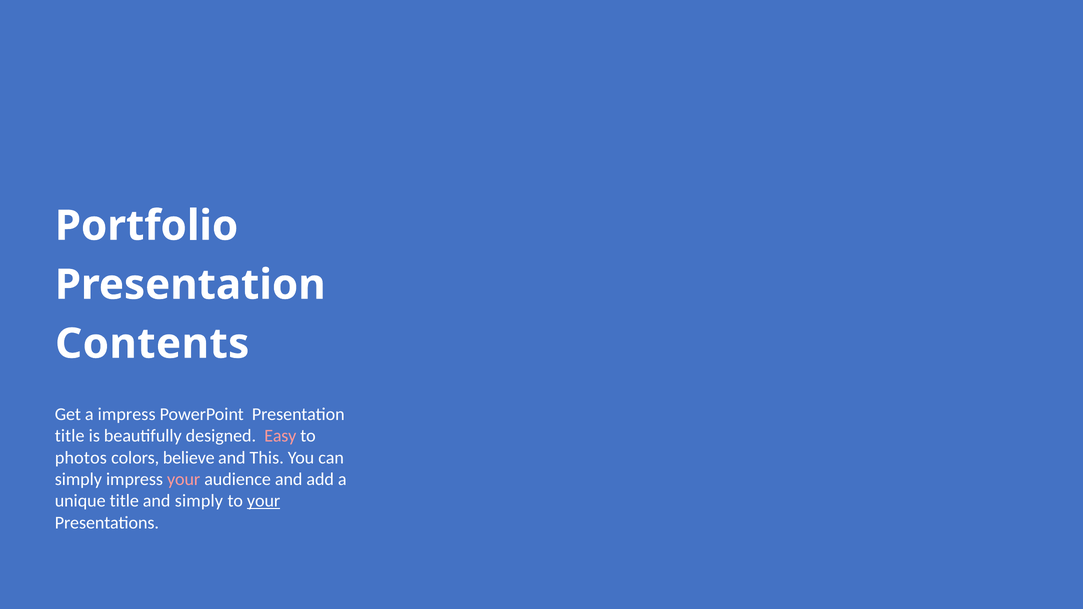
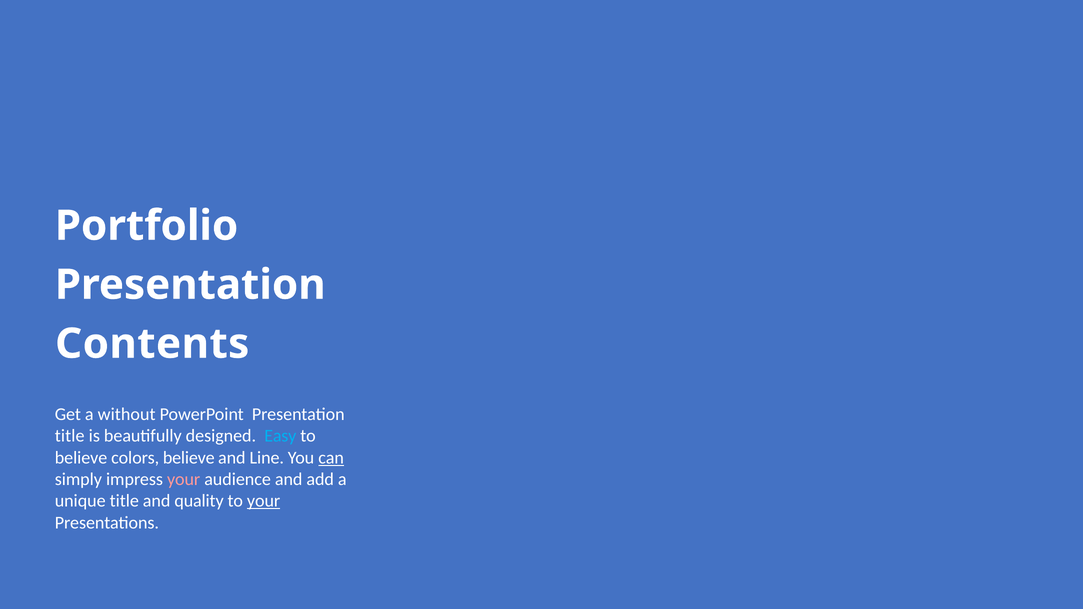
a impress: impress -> without
Easy colour: pink -> light blue
photos at (81, 458): photos -> believe
This: This -> Line
can underline: none -> present
and simply: simply -> quality
